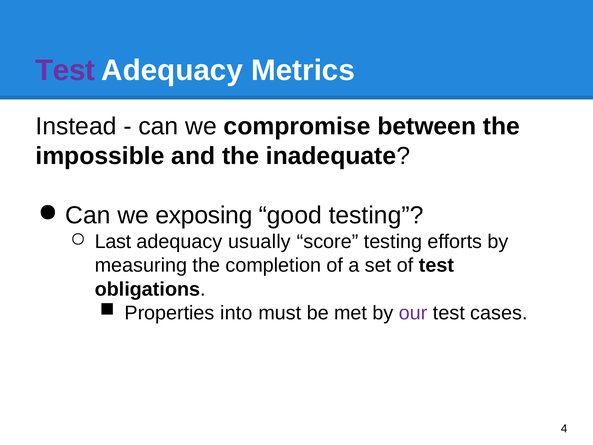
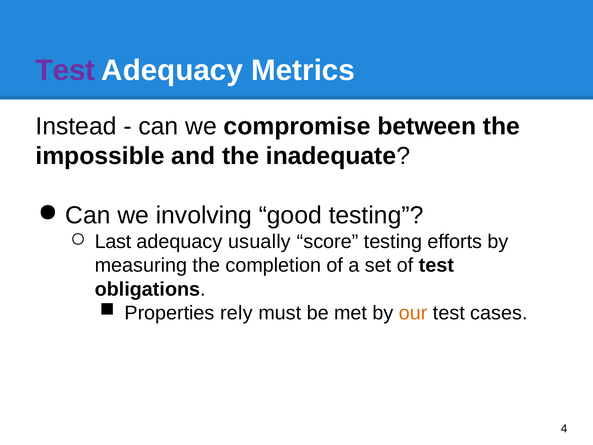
exposing: exposing -> involving
into: into -> rely
our colour: purple -> orange
